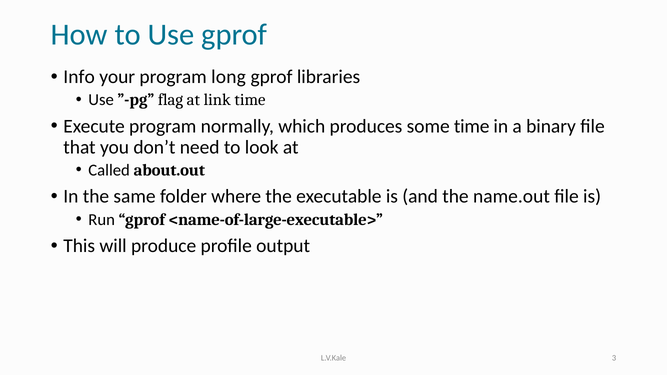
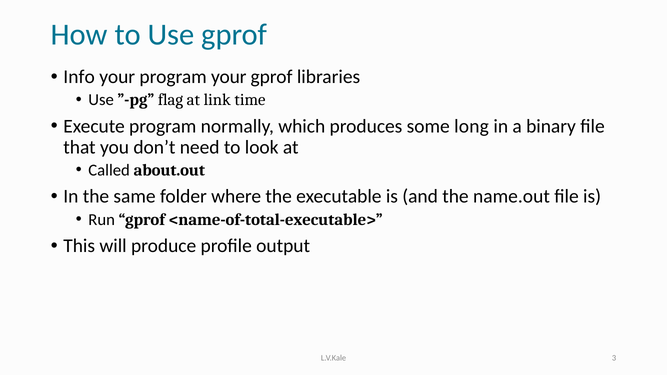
program long: long -> your
some time: time -> long
<name-of-large-executable>: <name-of-large-executable> -> <name-of-total-executable>
